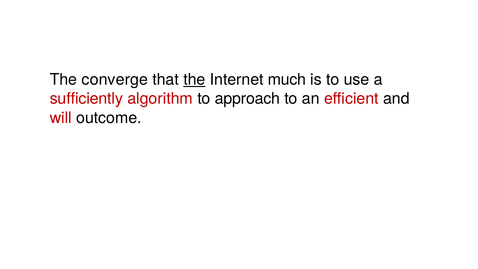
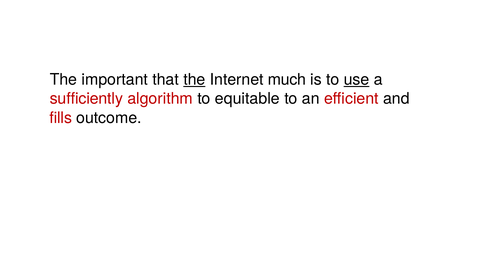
converge: converge -> important
use underline: none -> present
approach: approach -> equitable
will: will -> fills
